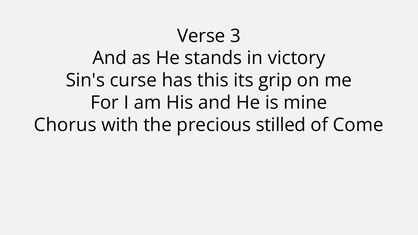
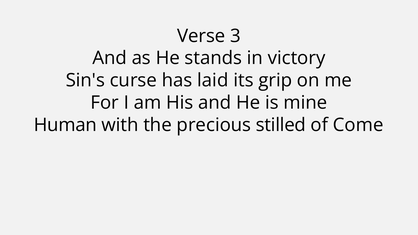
this: this -> laid
Chorus: Chorus -> Human
